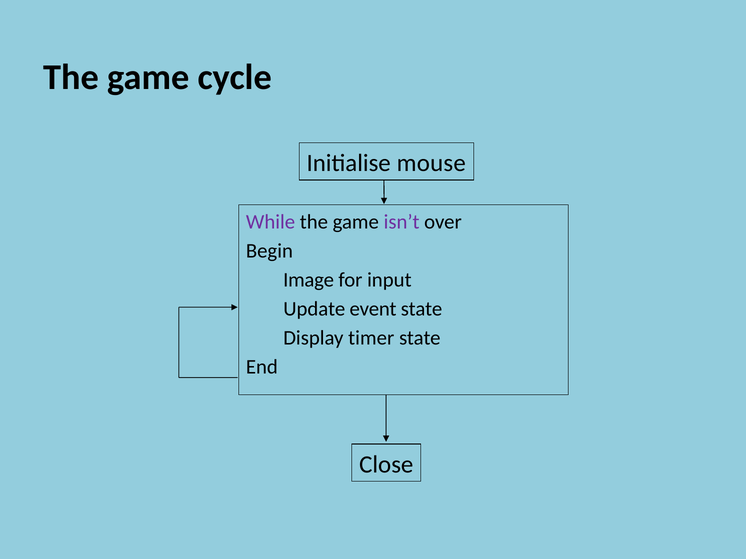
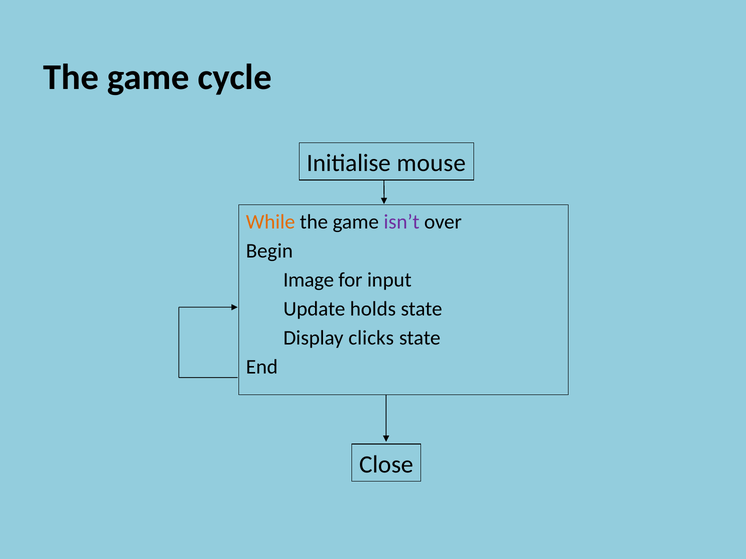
While colour: purple -> orange
event: event -> holds
timer: timer -> clicks
